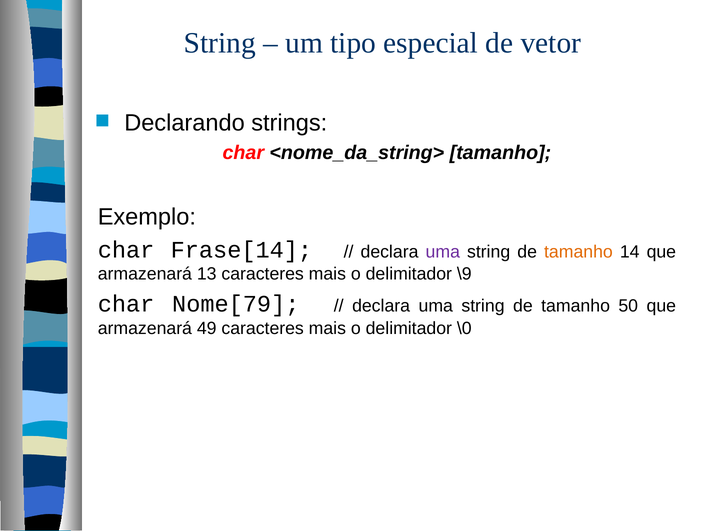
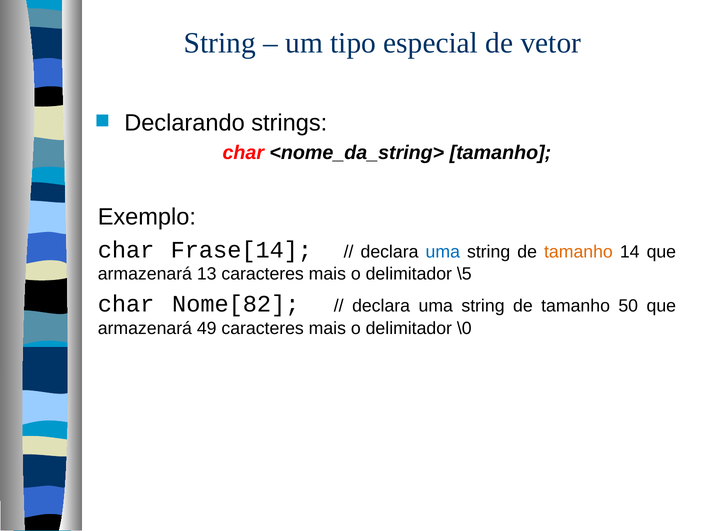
uma at (443, 251) colour: purple -> blue
\9: \9 -> \5
Nome[79: Nome[79 -> Nome[82
